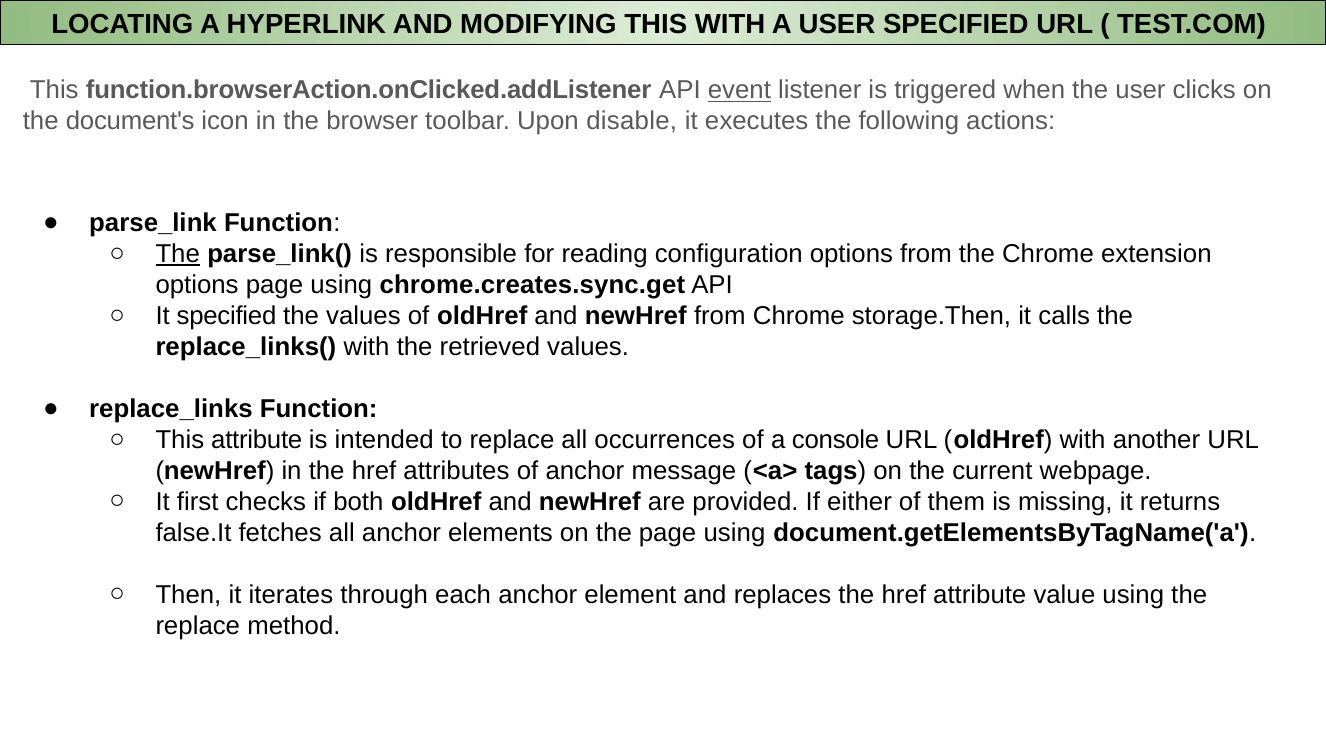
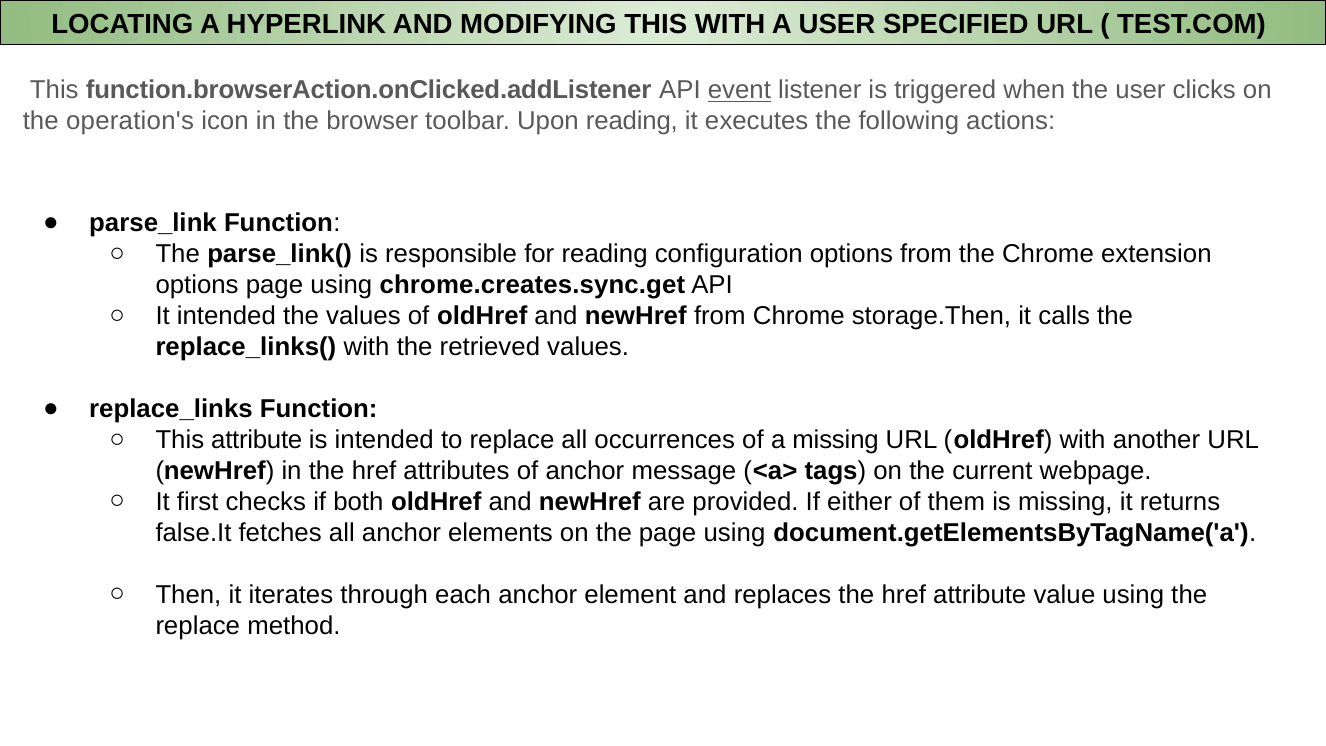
document's: document's -> operation's
Upon disable: disable -> reading
The at (178, 254) underline: present -> none
It specified: specified -> intended
a console: console -> missing
